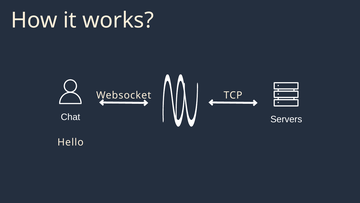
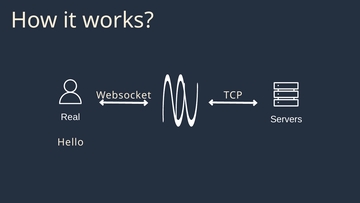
Chat: Chat -> Real
